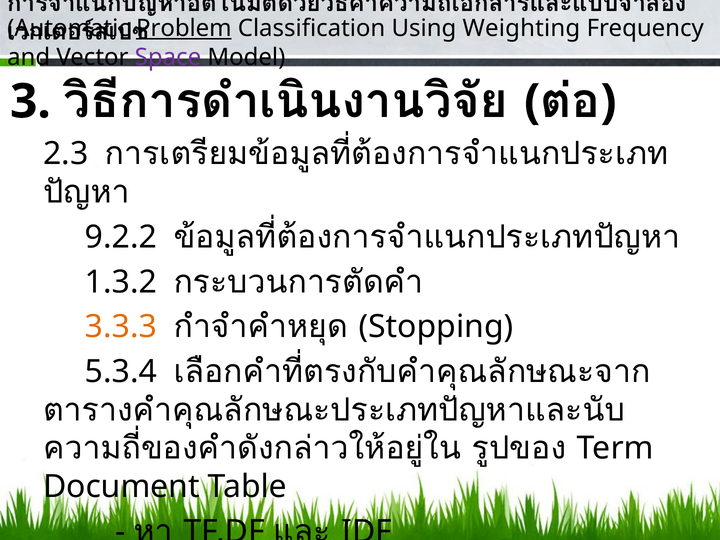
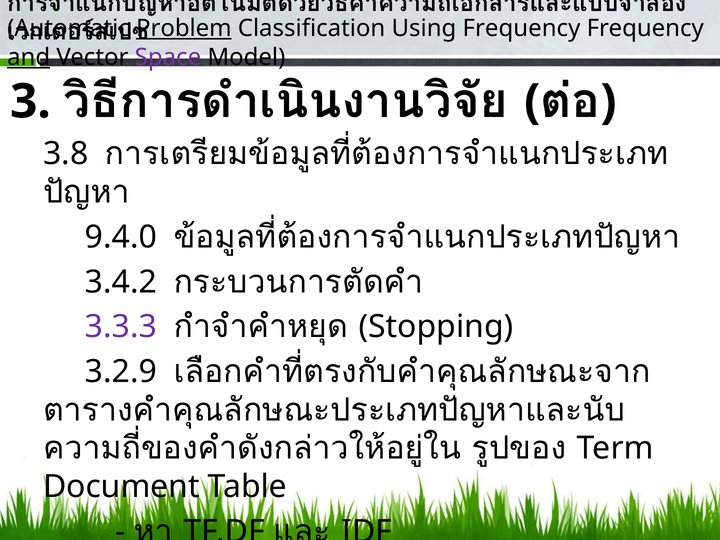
Using Weighting: Weighting -> Frequency
and underline: none -> present
2.3: 2.3 -> 3.8
9.2.2: 9.2.2 -> 9.4.0
1.3.2: 1.3.2 -> 3.4.2
3.3.3 colour: orange -> purple
5.3.4: 5.3.4 -> 3.2.9
